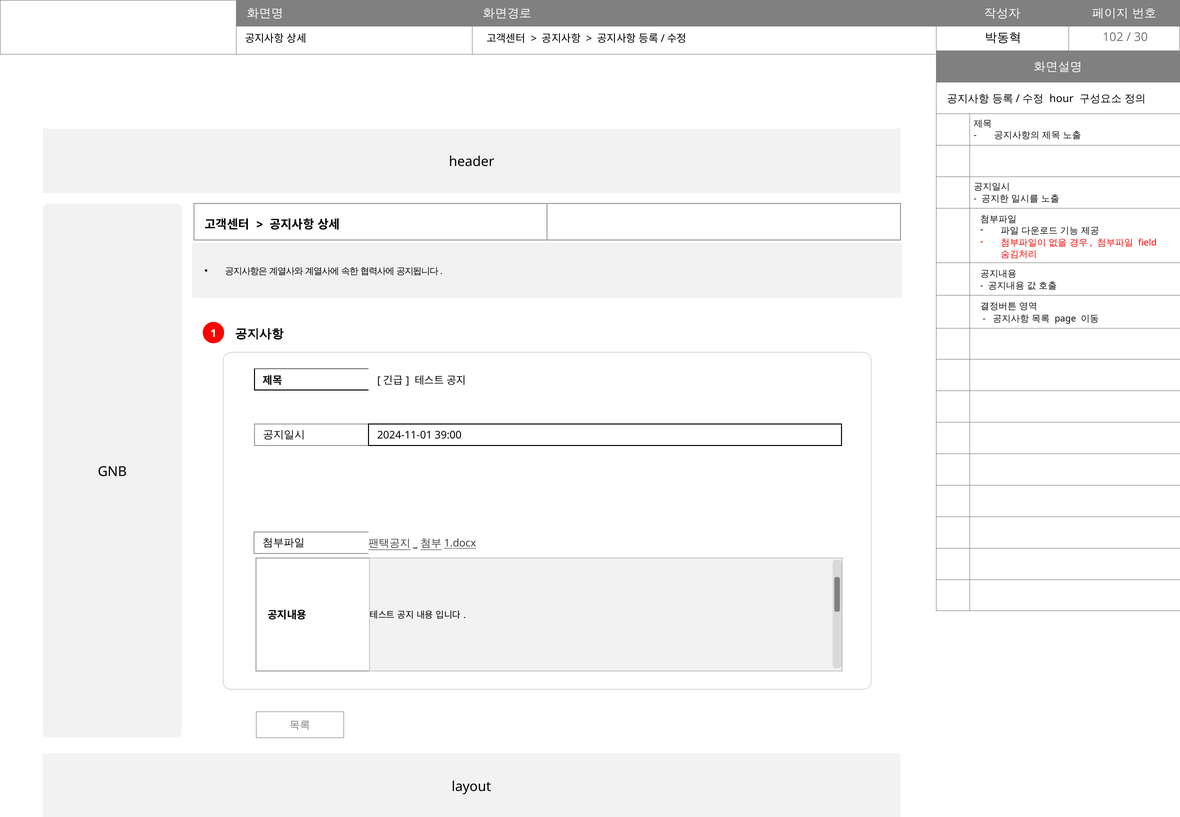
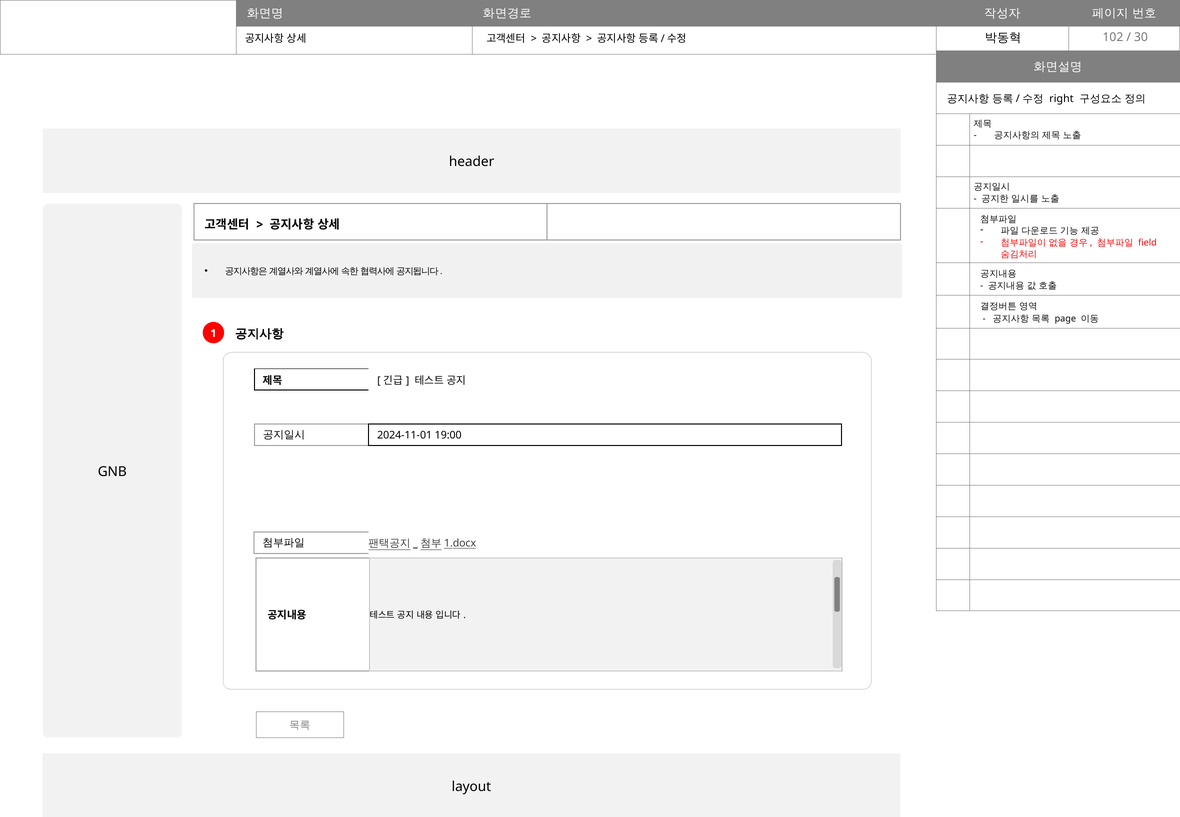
hour: hour -> right
39:00: 39:00 -> 19:00
